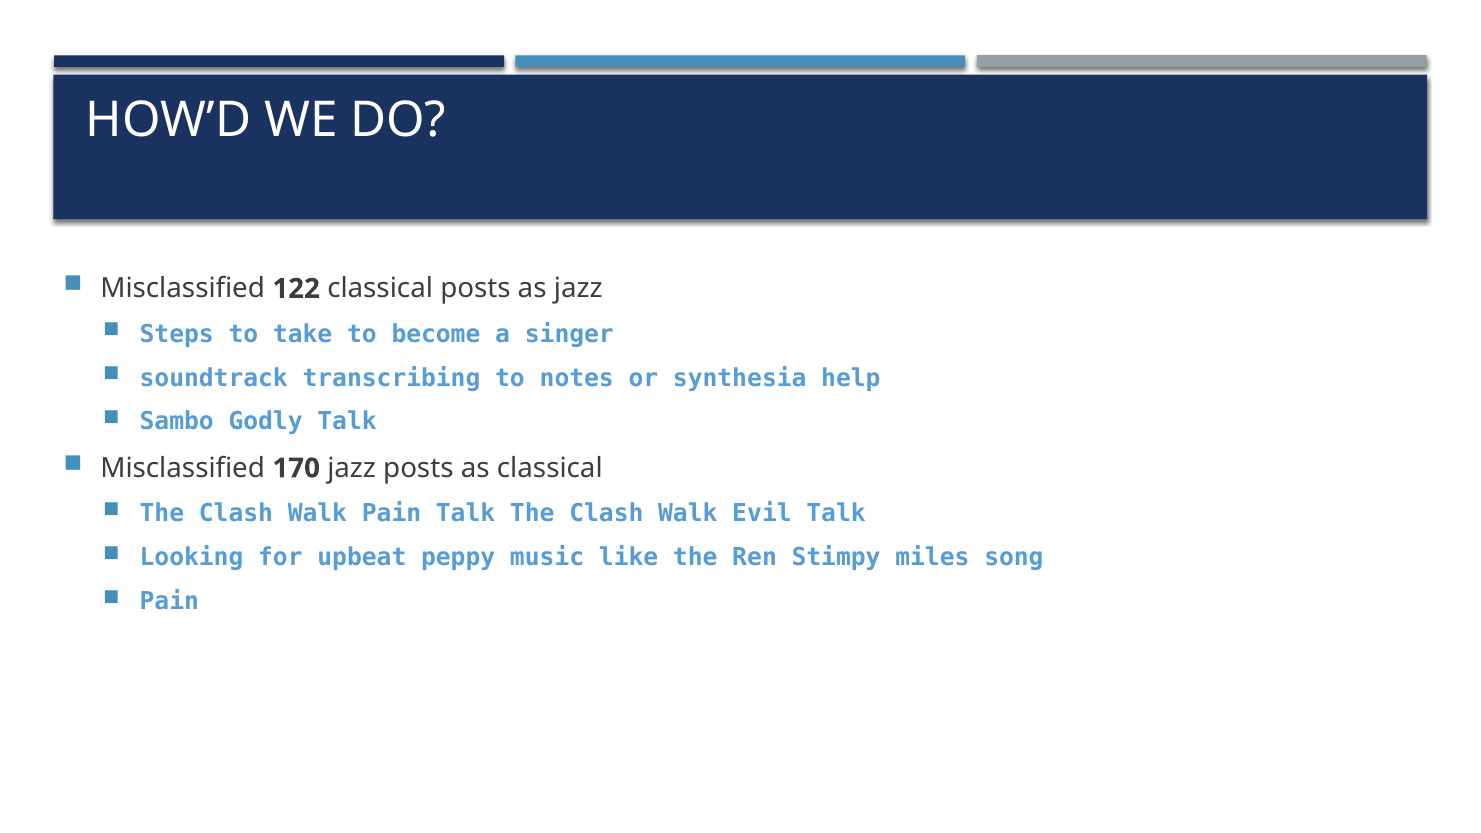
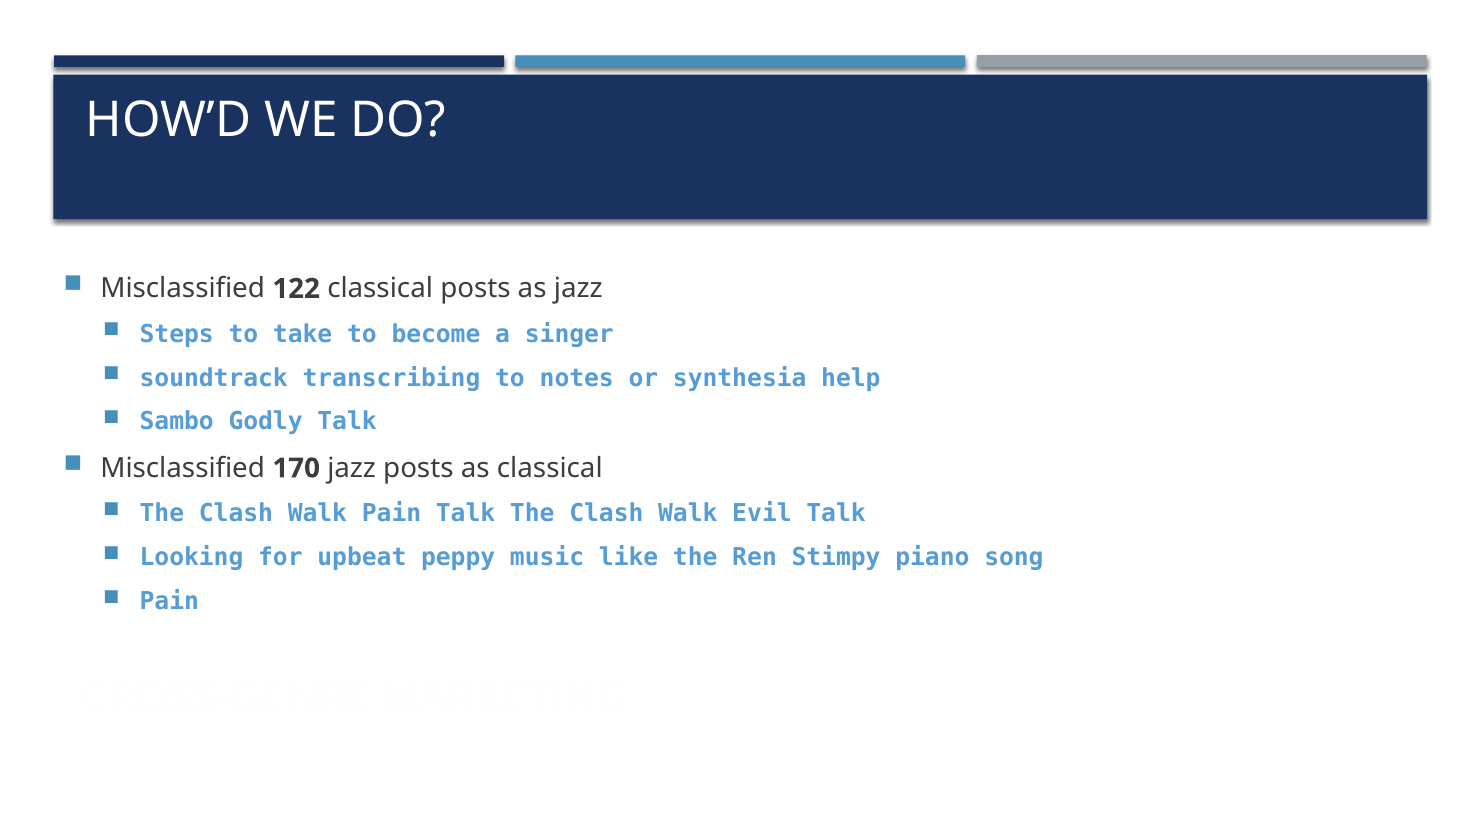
miles: miles -> piano
